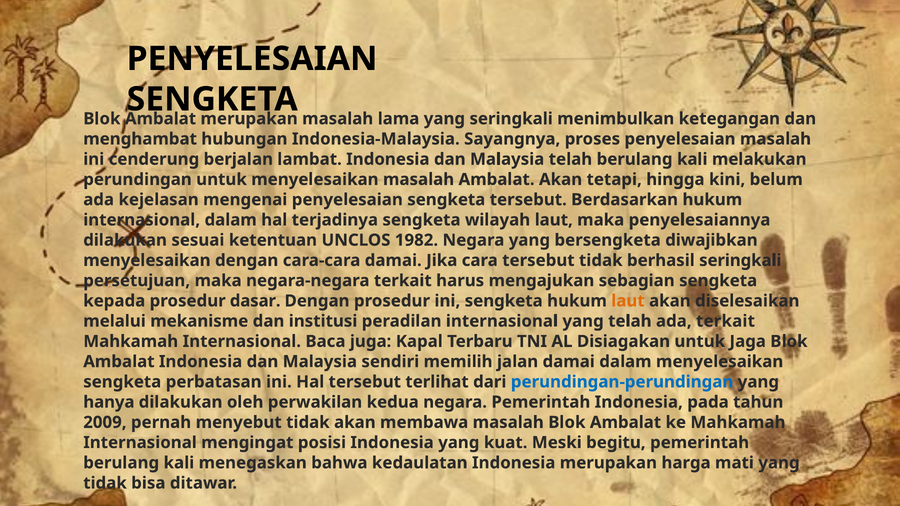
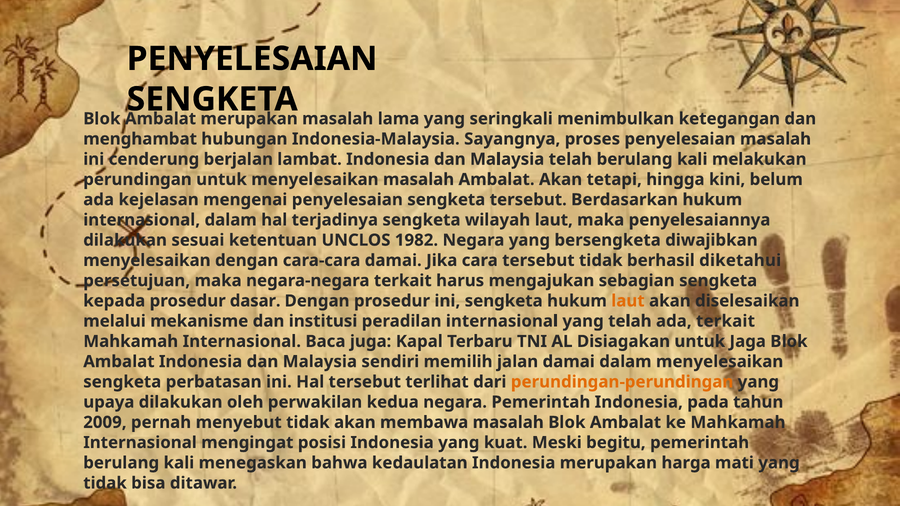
berhasil seringkali: seringkali -> diketahui
perundingan-perundingan colour: blue -> orange
hanya: hanya -> upaya
